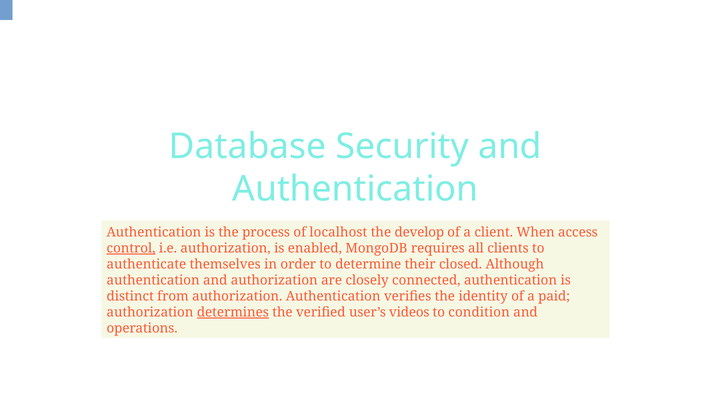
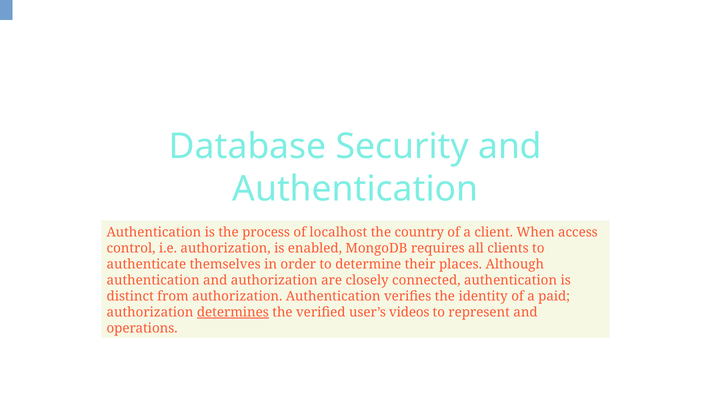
develop: develop -> country
control underline: present -> none
closed: closed -> places
condition: condition -> represent
